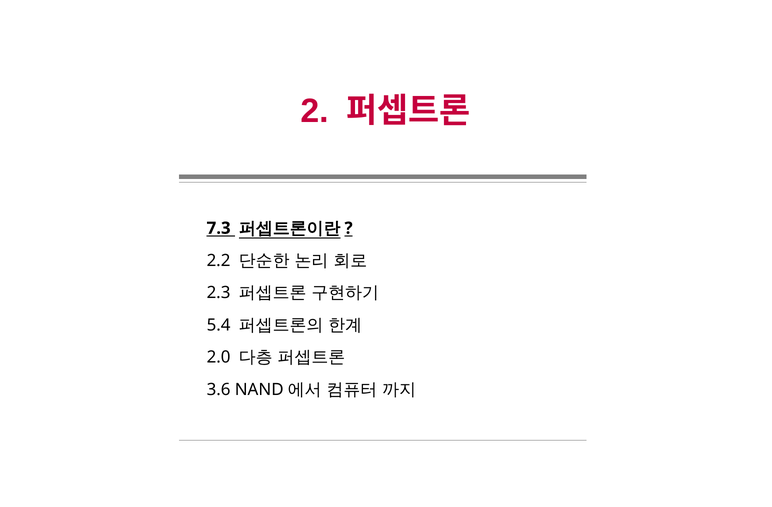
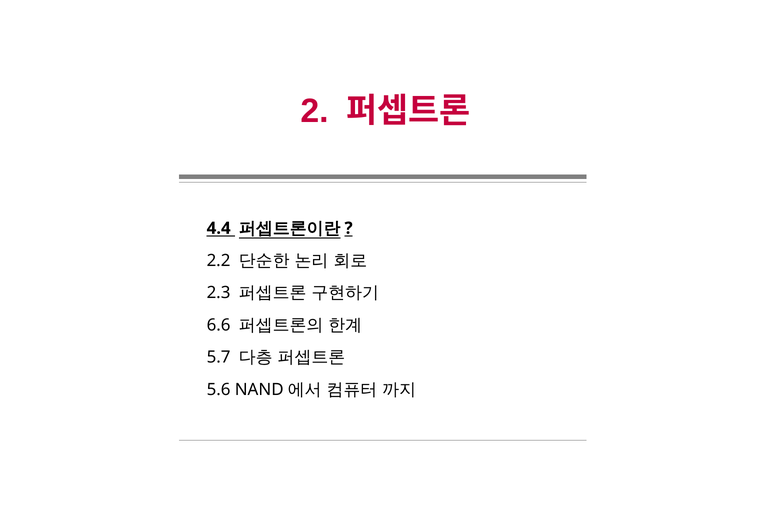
7.3: 7.3 -> 4.4
5.4: 5.4 -> 6.6
2.0: 2.0 -> 5.7
3.6: 3.6 -> 5.6
